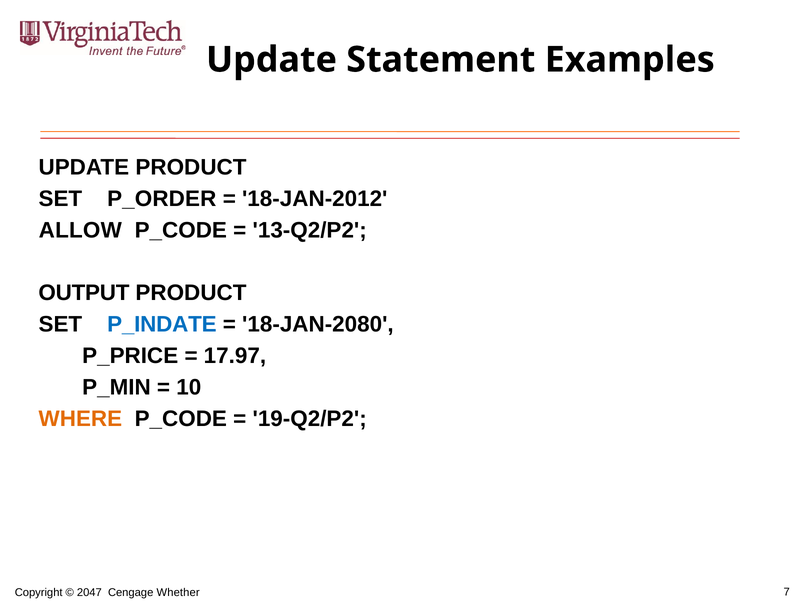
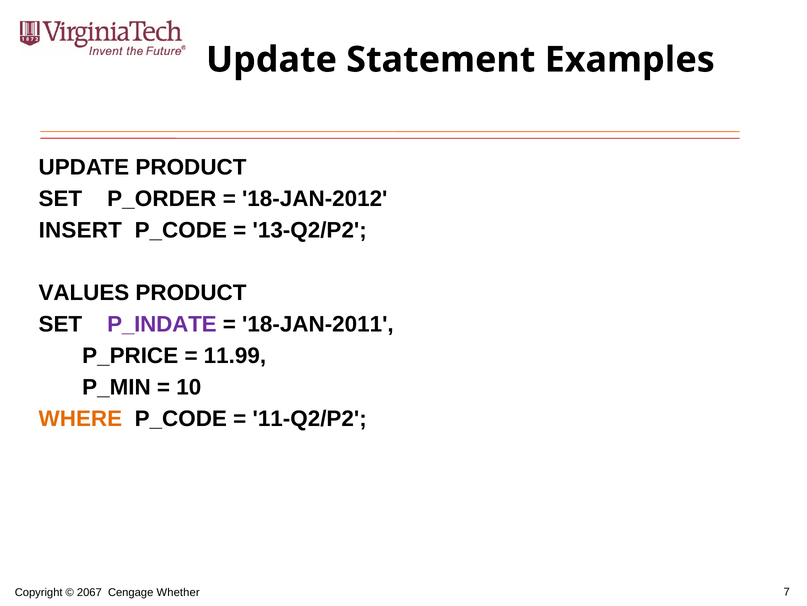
ALLOW: ALLOW -> INSERT
OUTPUT: OUTPUT -> VALUES
P_INDATE colour: blue -> purple
18-JAN-2080: 18-JAN-2080 -> 18-JAN-2011
17.97: 17.97 -> 11.99
19-Q2/P2: 19-Q2/P2 -> 11-Q2/P2
2047: 2047 -> 2067
